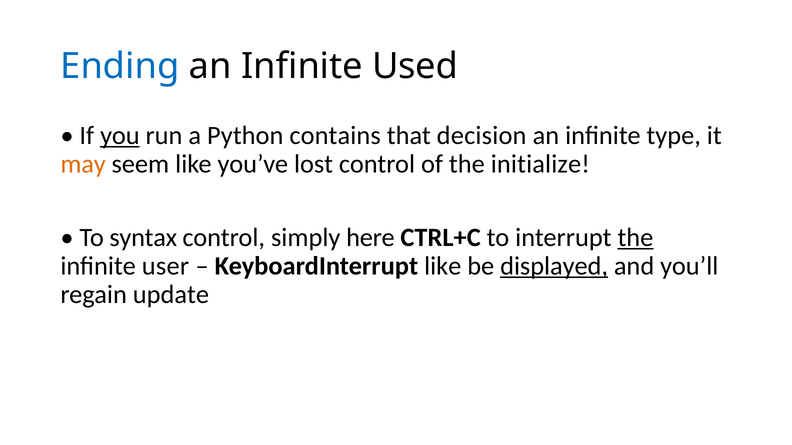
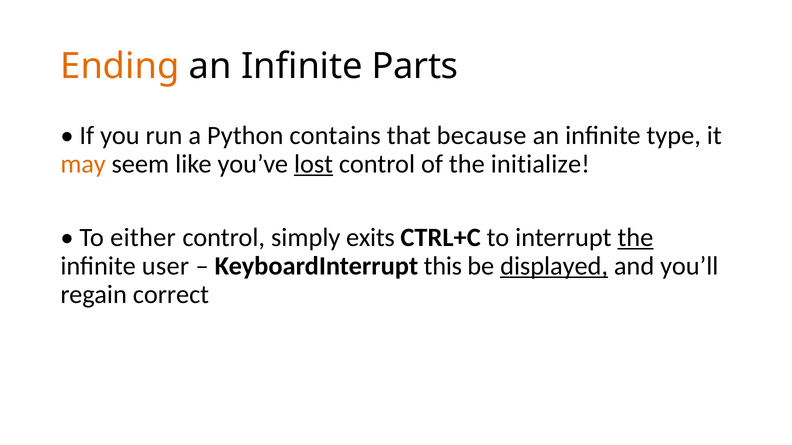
Ending colour: blue -> orange
Used: Used -> Parts
you underline: present -> none
decision: decision -> because
lost underline: none -> present
syntax: syntax -> either
here: here -> exits
KeyboardInterrupt like: like -> this
update: update -> correct
